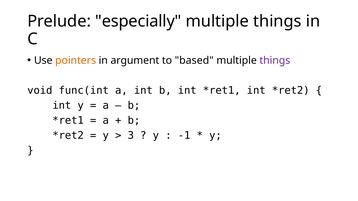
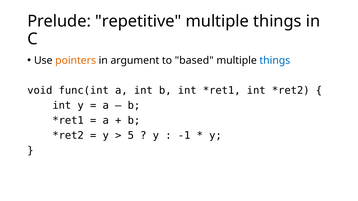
especially: especially -> repetitive
things at (275, 61) colour: purple -> blue
3: 3 -> 5
